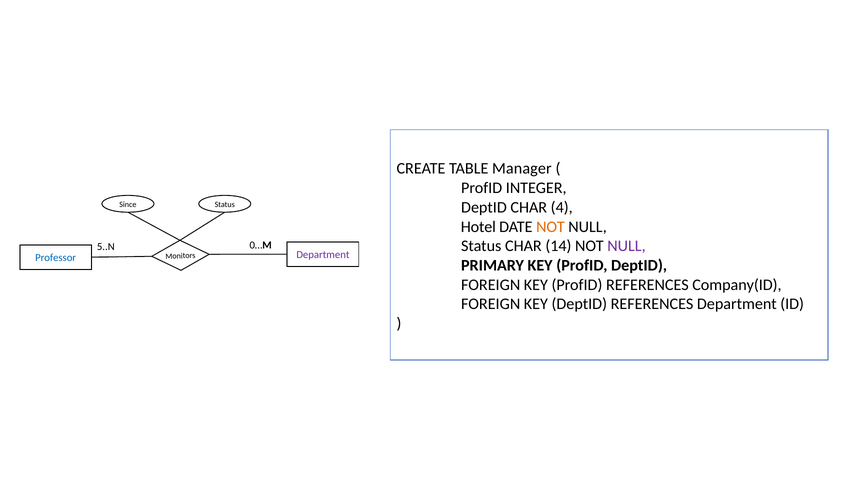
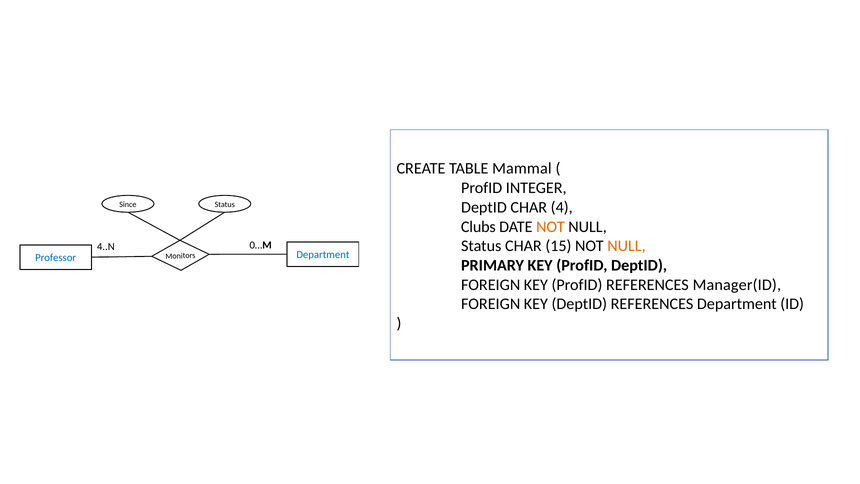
Manager: Manager -> Mammal
Hotel: Hotel -> Clubs
14: 14 -> 15
NULL at (626, 246) colour: purple -> orange
5..N: 5..N -> 4..N
Department at (323, 255) colour: purple -> blue
Company(ID: Company(ID -> Manager(ID
